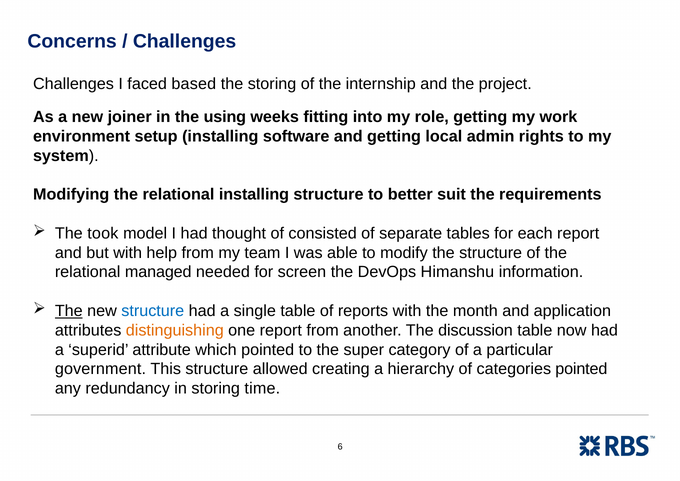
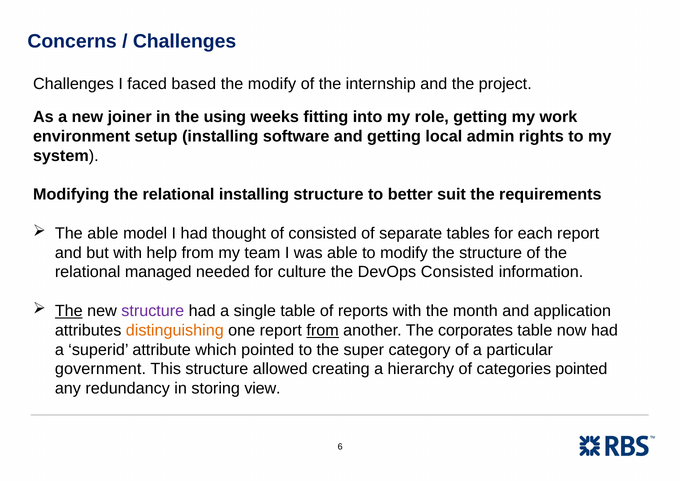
the storing: storing -> modify
The took: took -> able
screen: screen -> culture
DevOps Himanshu: Himanshu -> Consisted
structure at (153, 311) colour: blue -> purple
from at (323, 330) underline: none -> present
discussion: discussion -> corporates
time: time -> view
